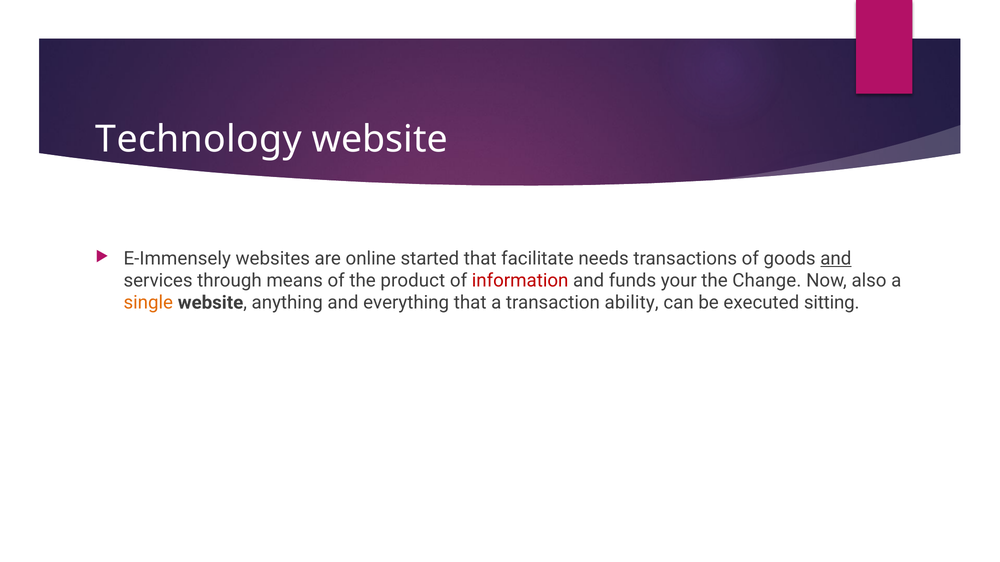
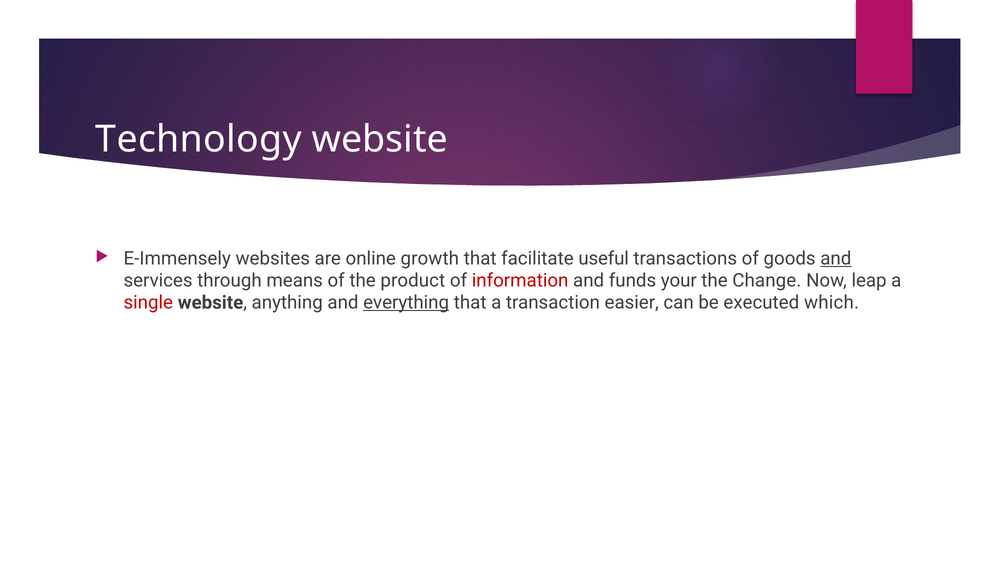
started: started -> growth
needs: needs -> useful
also: also -> leap
single colour: orange -> red
everything underline: none -> present
ability: ability -> easier
sitting: sitting -> which
